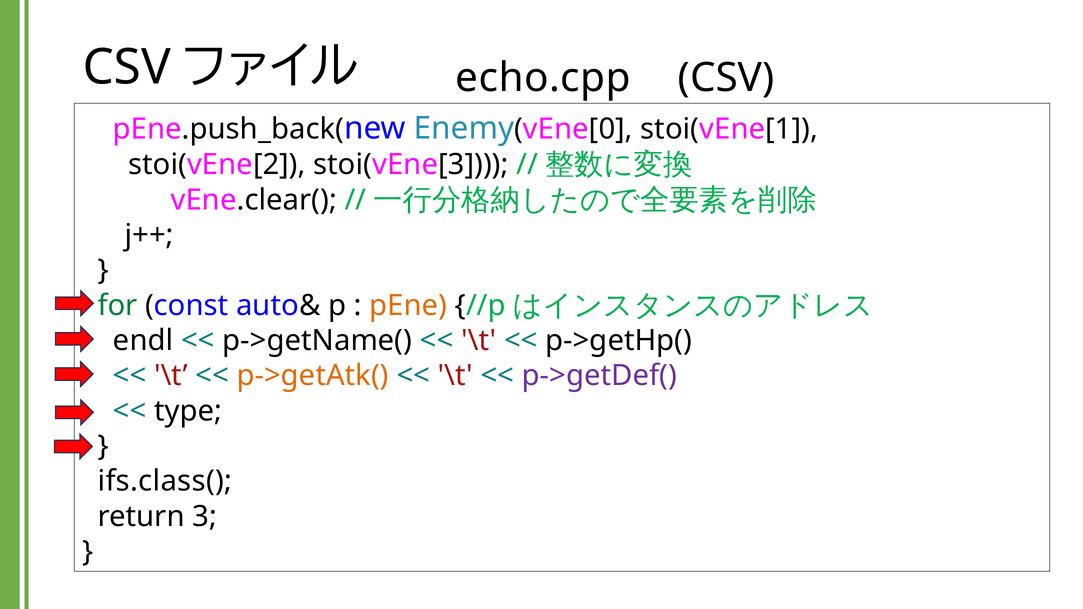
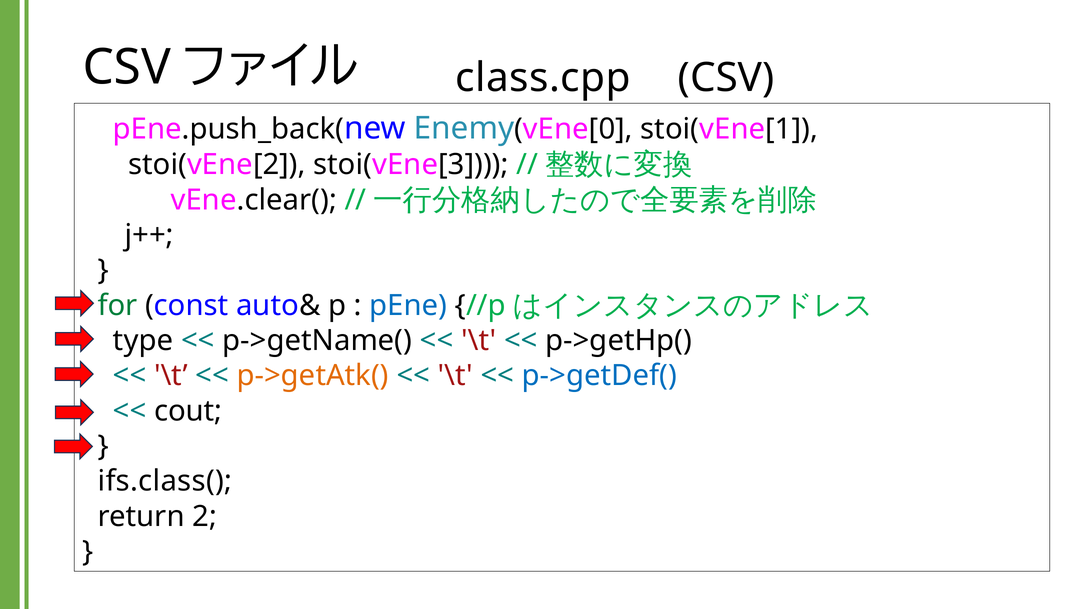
echo.cpp: echo.cpp -> class.cpp
pEne colour: orange -> blue
endl: endl -> type
p->getDef( colour: purple -> blue
type: type -> cout
3: 3 -> 2
